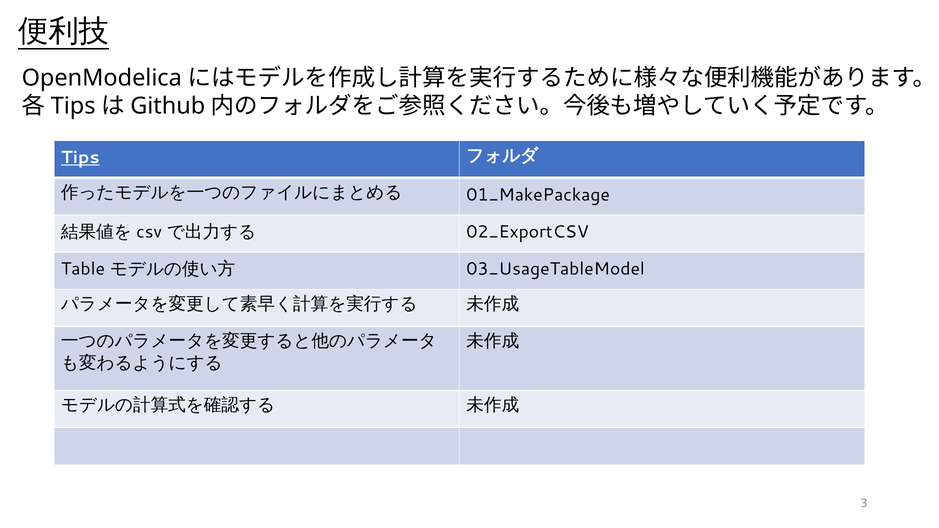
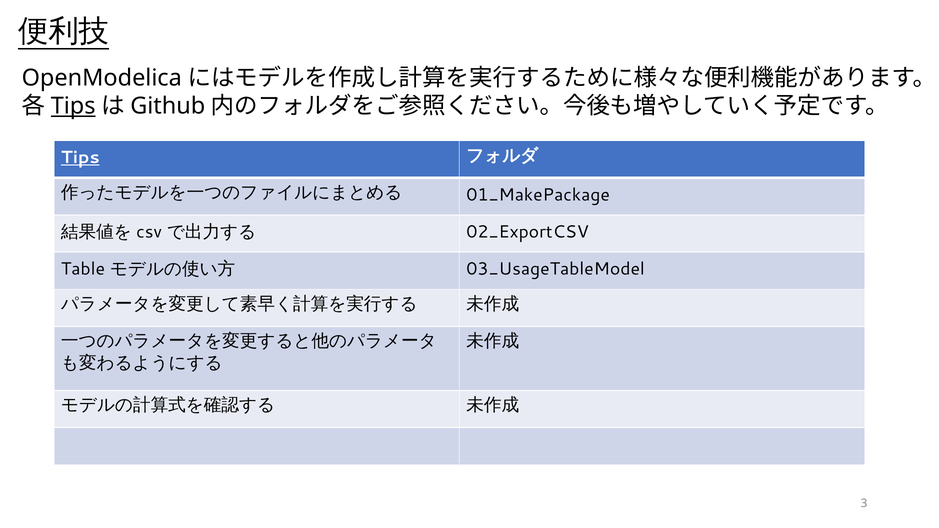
Tips at (73, 106) underline: none -> present
